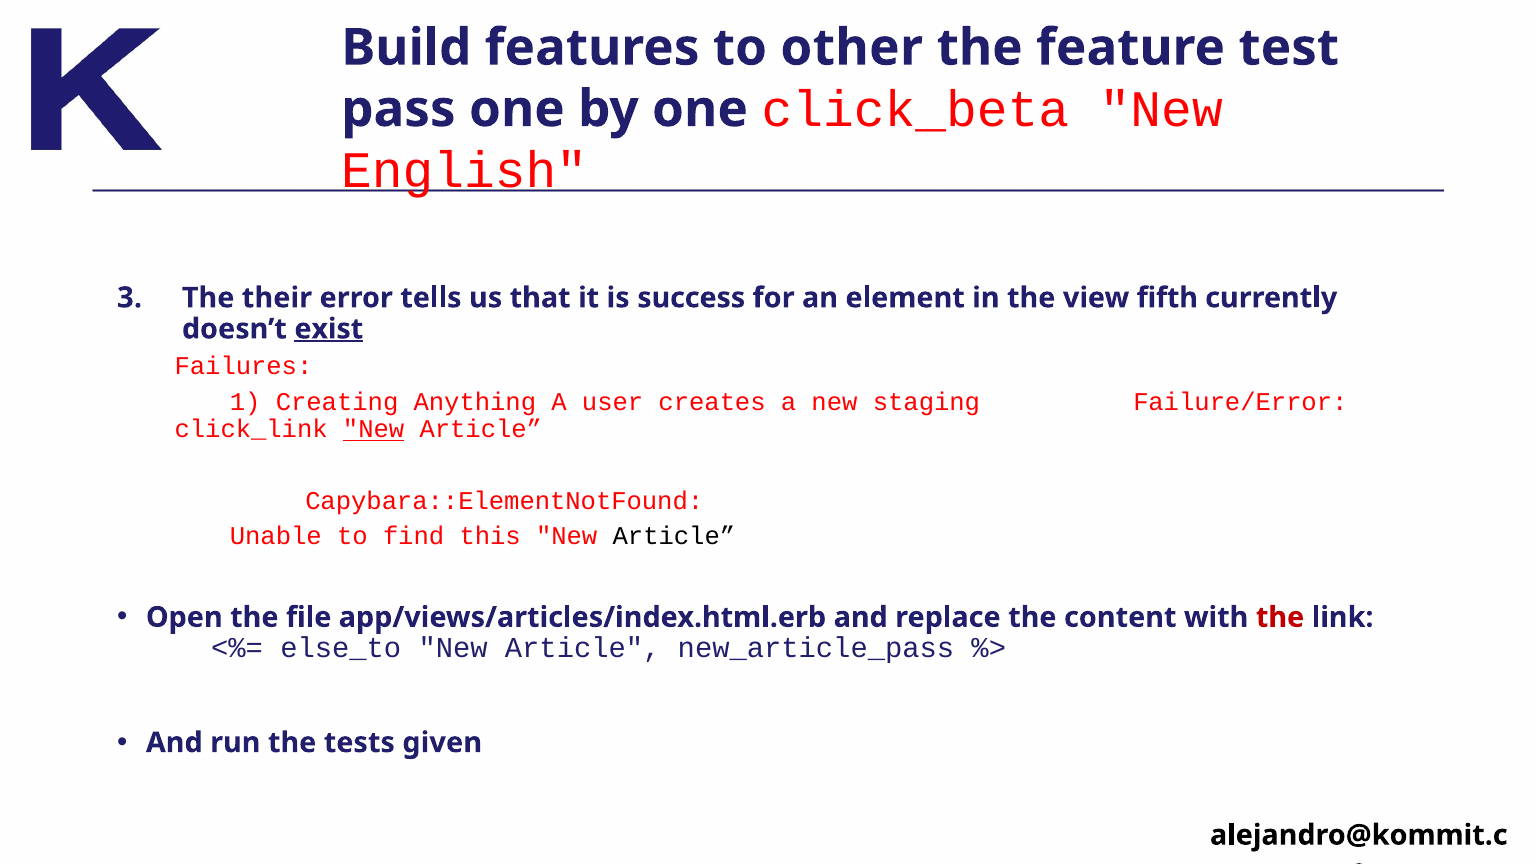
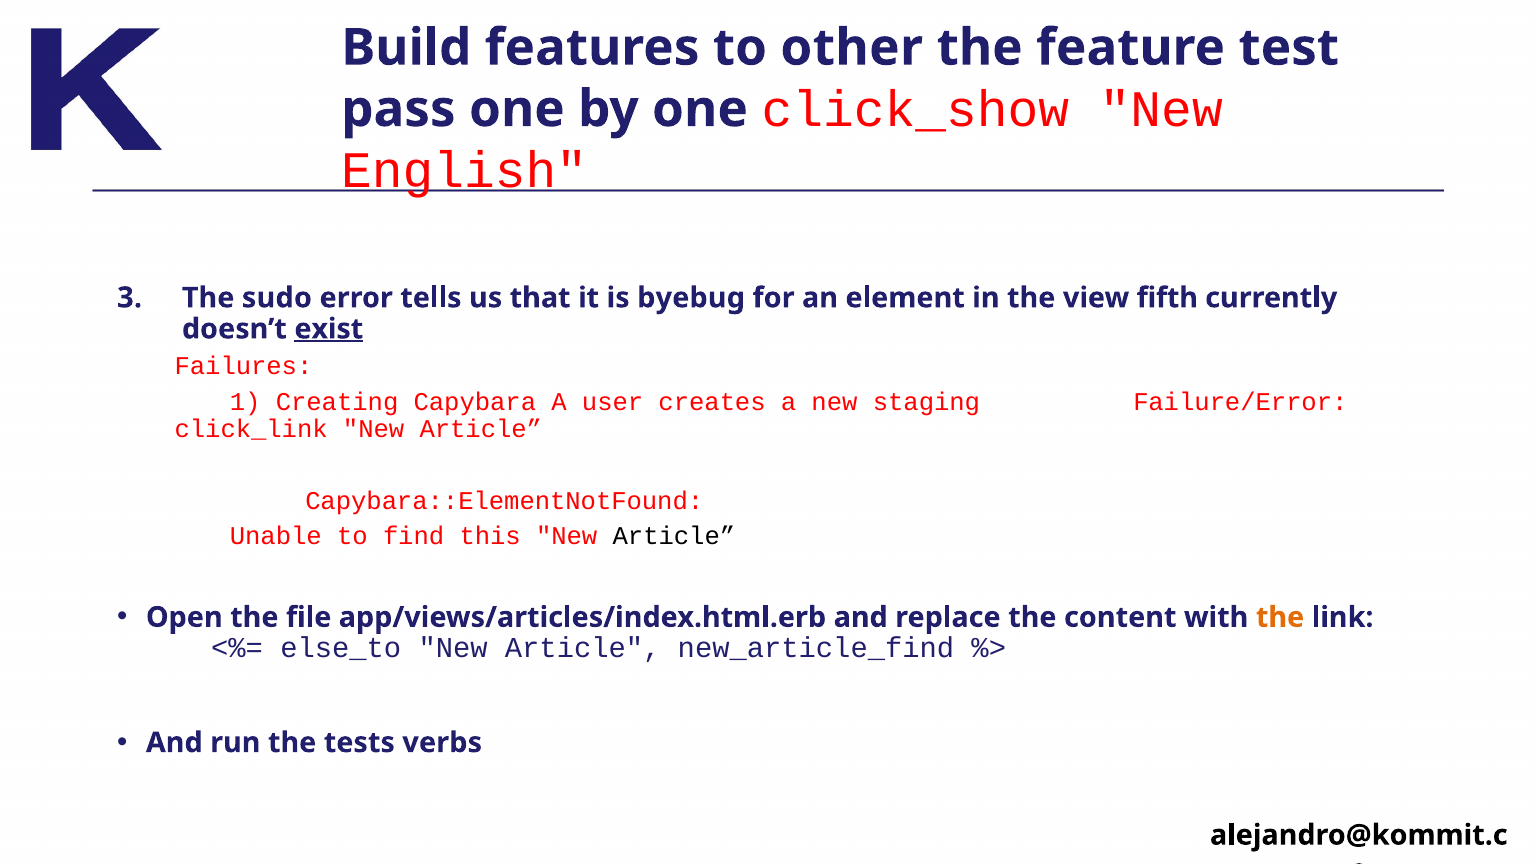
click_beta: click_beta -> click_show
their: their -> sudo
success: success -> byebug
Anything: Anything -> Capybara
New at (374, 430) underline: present -> none
the at (1280, 617) colour: red -> orange
new_article_pass: new_article_pass -> new_article_find
given: given -> verbs
